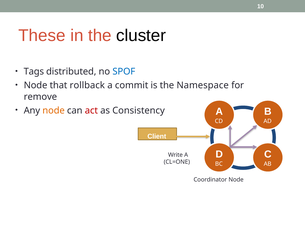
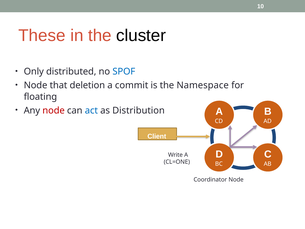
Tags: Tags -> Only
rollback: rollback -> deletion
remove: remove -> floating
node at (54, 110) colour: orange -> red
act colour: red -> blue
Consistency: Consistency -> Distribution
